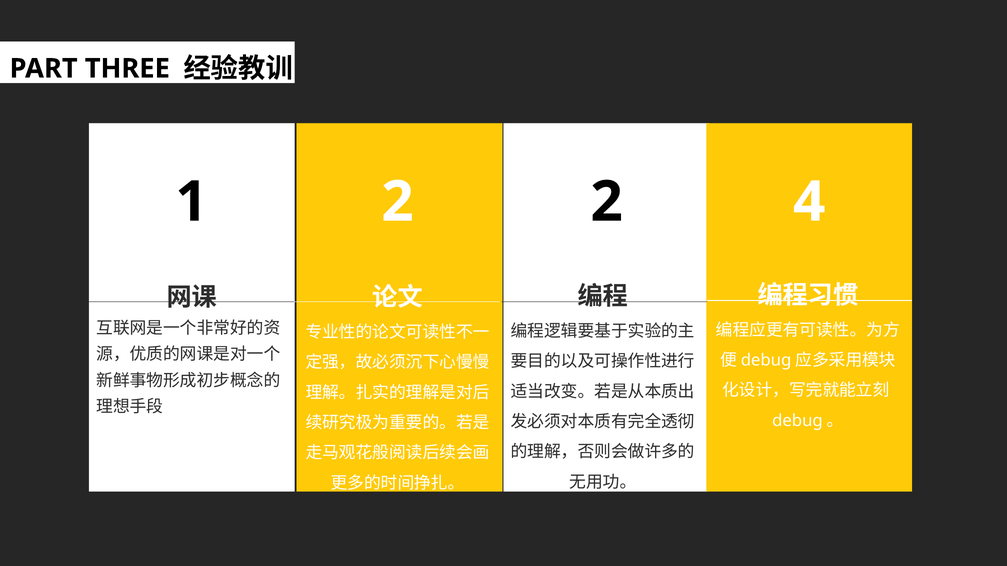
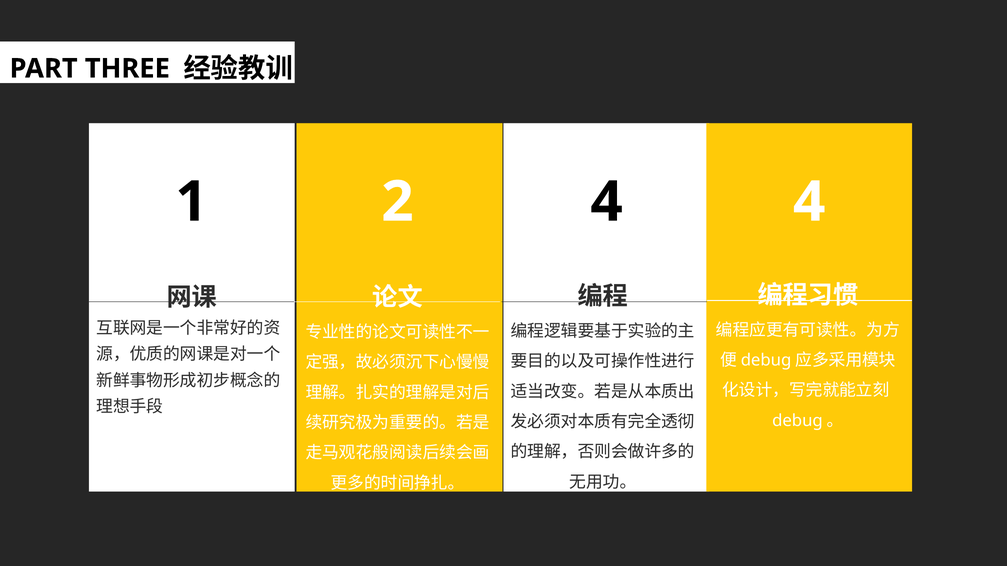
2 2: 2 -> 4
